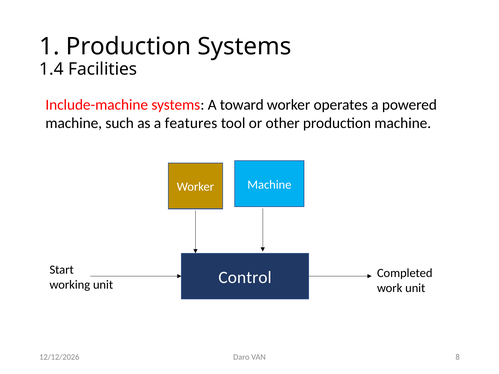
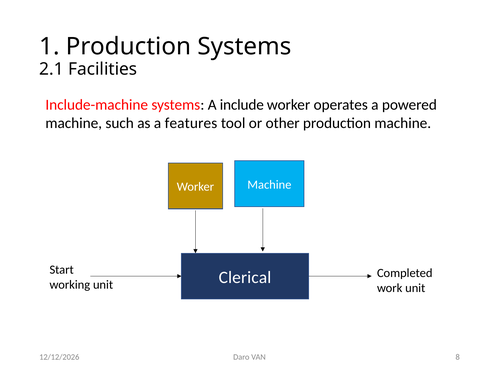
1.4: 1.4 -> 2.1
toward: toward -> include
Control: Control -> Clerical
